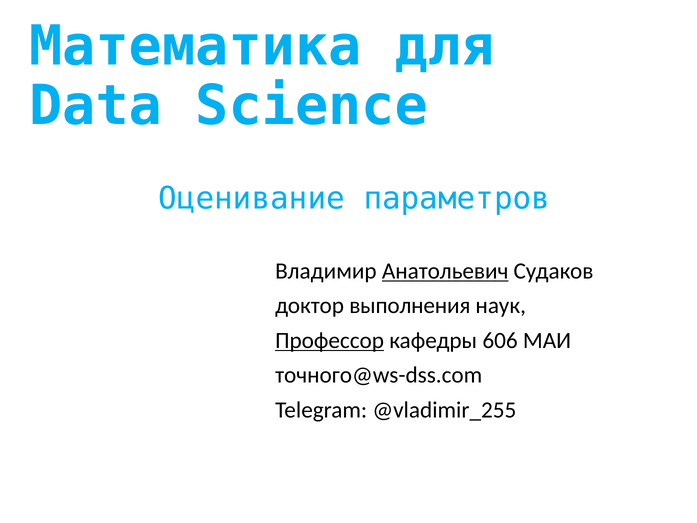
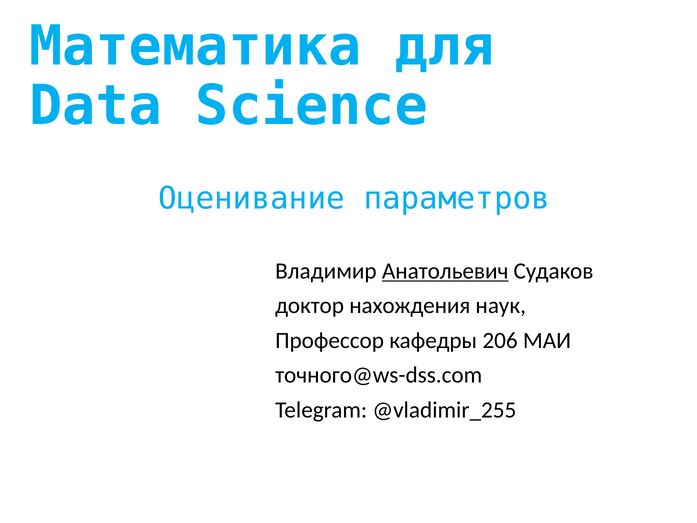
выполнения: выполнения -> нахождения
Профессор underline: present -> none
606: 606 -> 206
